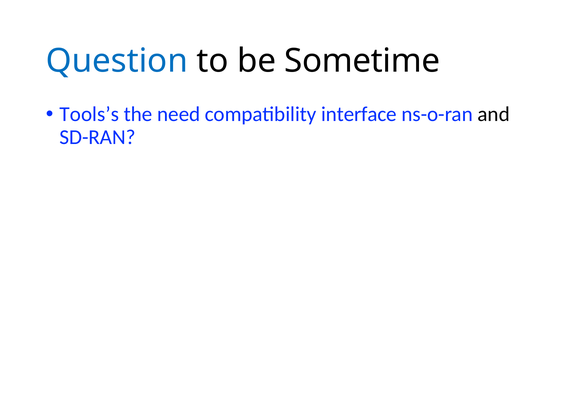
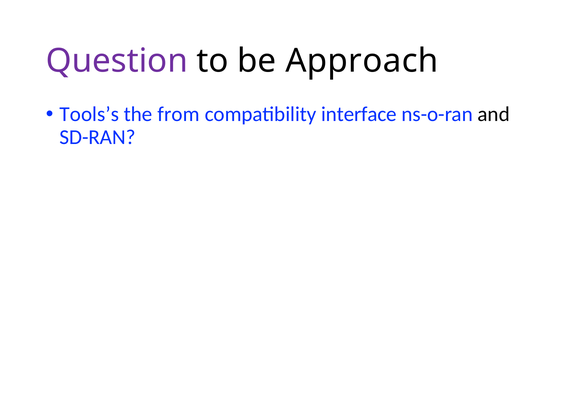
Question colour: blue -> purple
Sometime: Sometime -> Approach
need: need -> from
